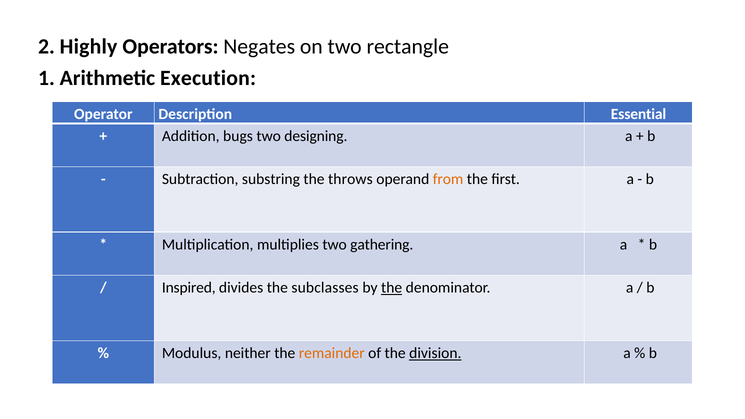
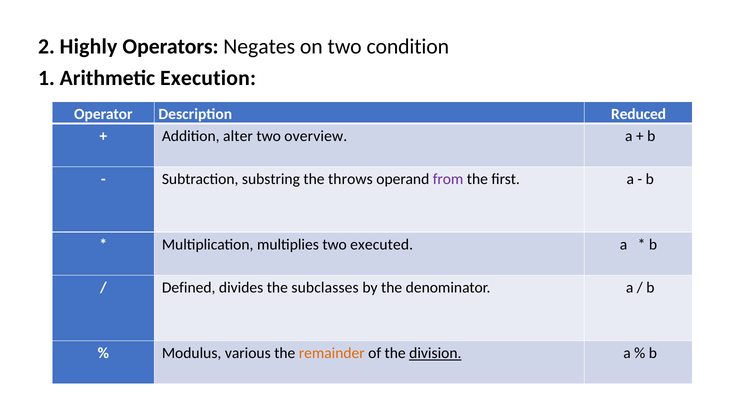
rectangle: rectangle -> condition
Essential: Essential -> Reduced
bugs: bugs -> alter
designing: designing -> overview
from colour: orange -> purple
gathering: gathering -> executed
Inspired: Inspired -> Defined
the at (392, 288) underline: present -> none
neither: neither -> various
